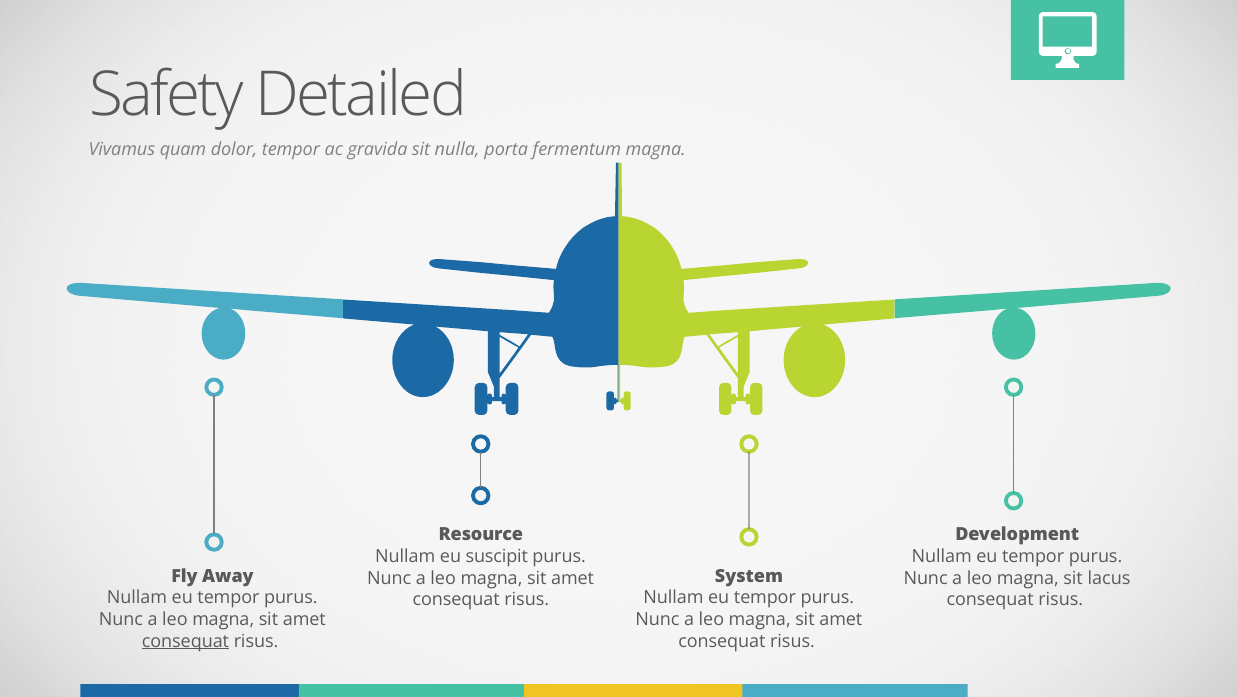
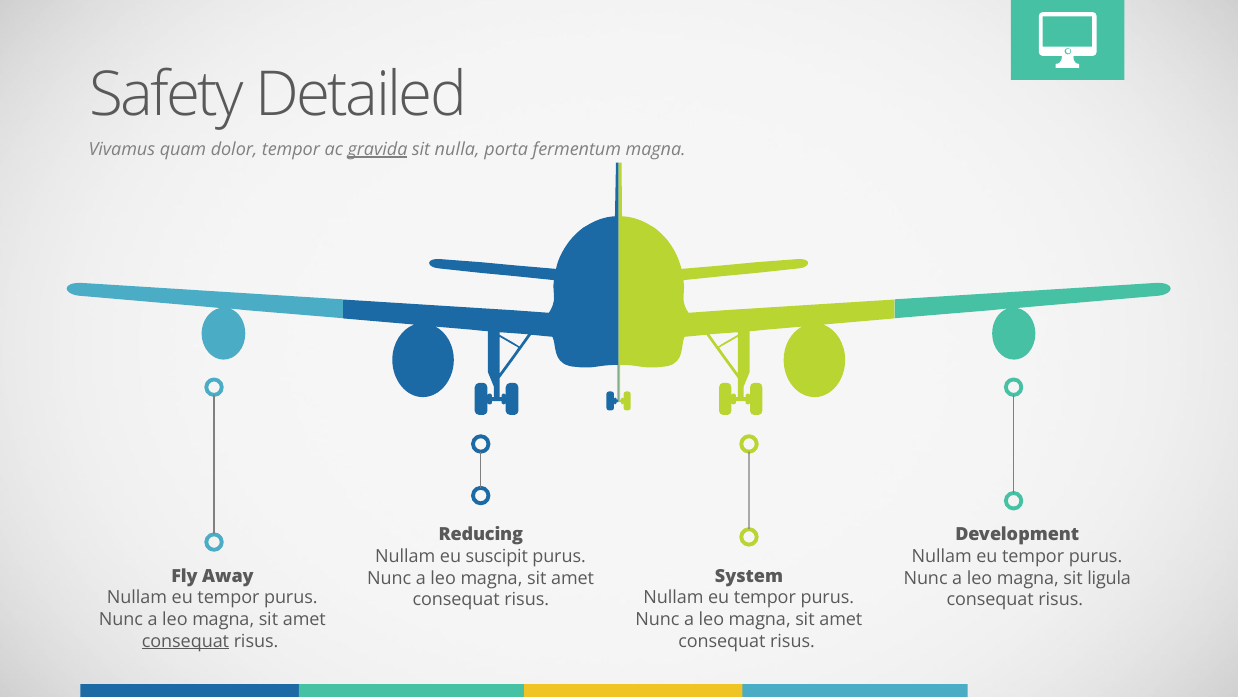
gravida underline: none -> present
Resource: Resource -> Reducing
lacus: lacus -> ligula
